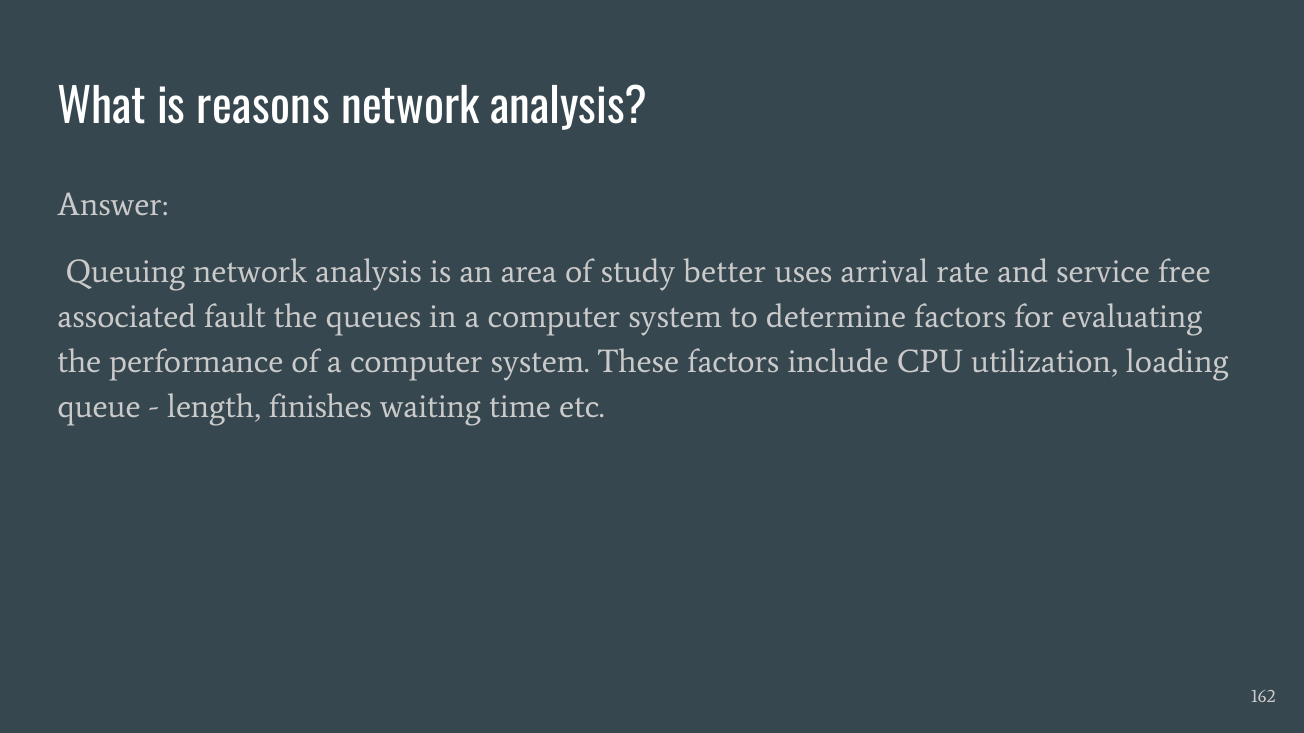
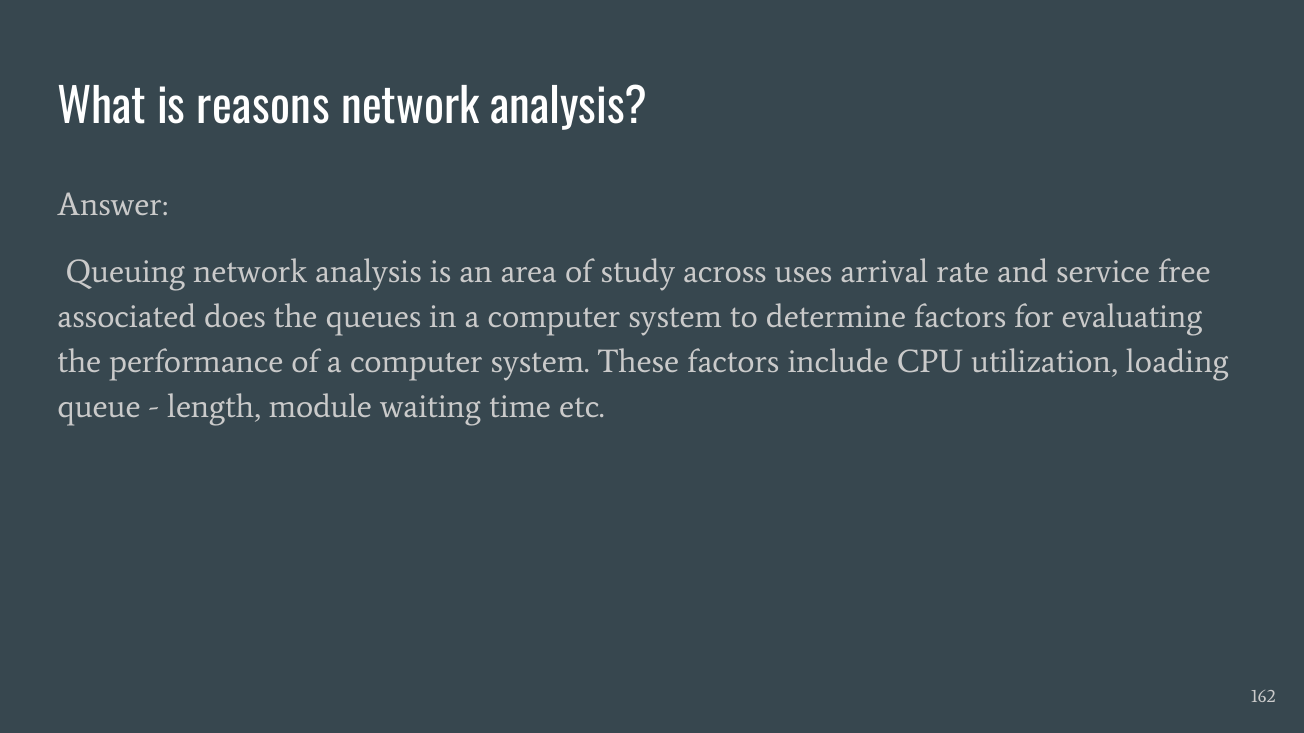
better: better -> across
fault: fault -> does
finishes: finishes -> module
